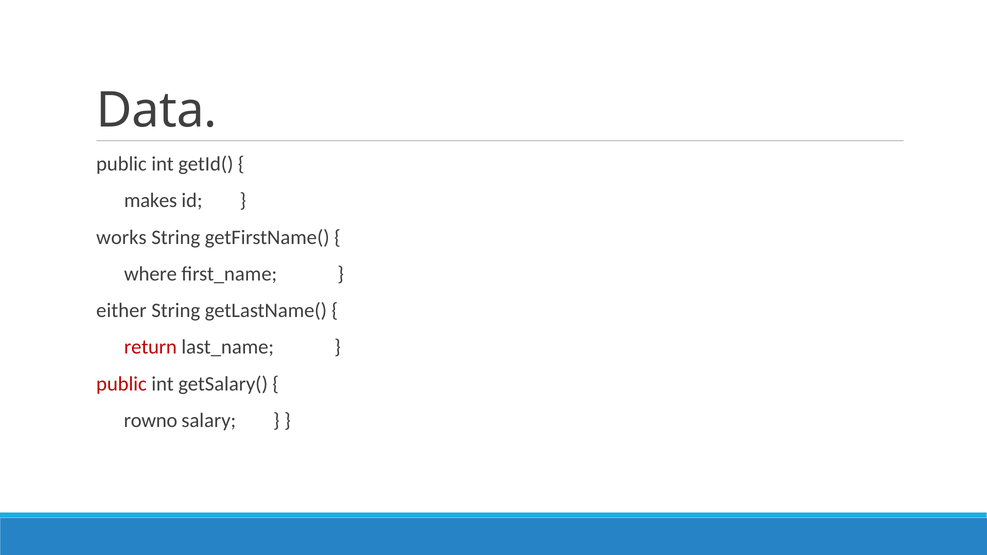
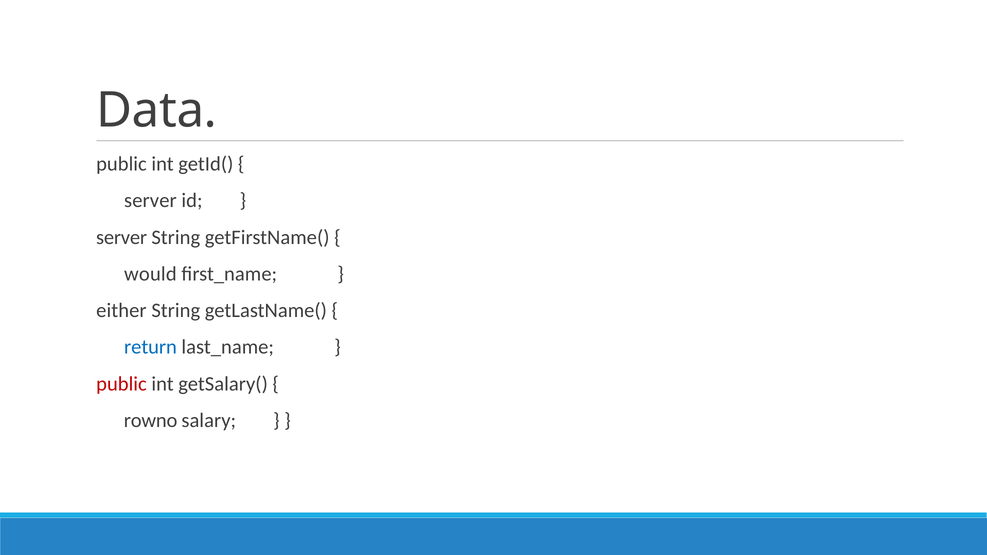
makes at (151, 201): makes -> server
works at (121, 237): works -> server
where: where -> would
return colour: red -> blue
